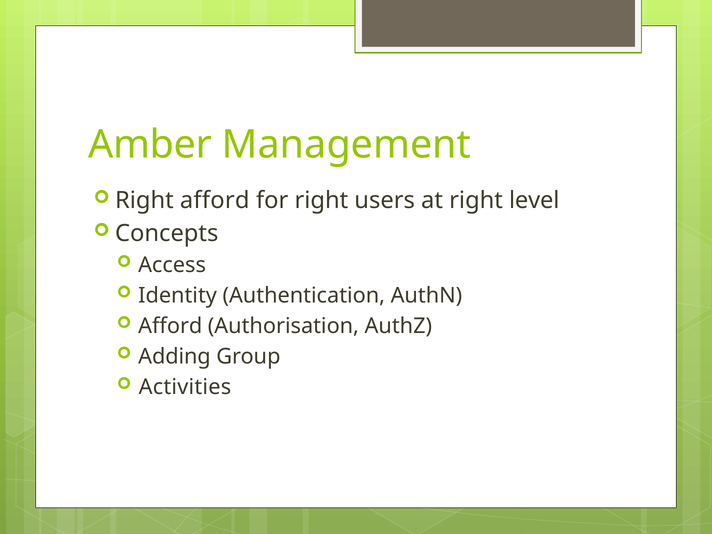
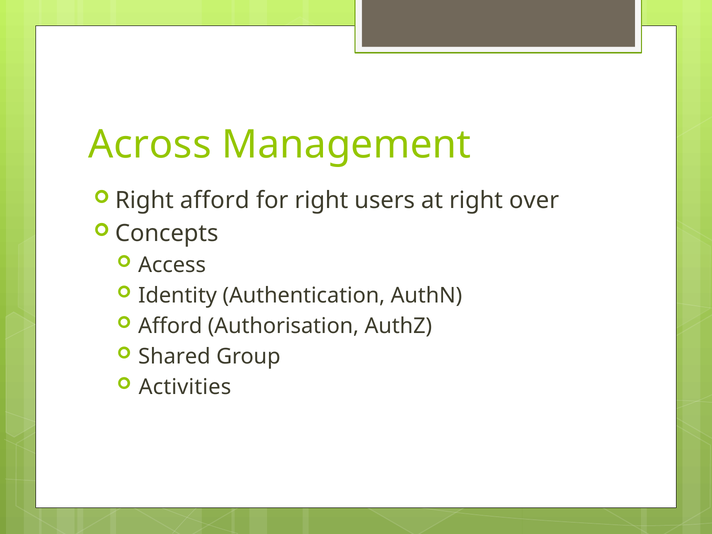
Amber: Amber -> Across
level: level -> over
Adding: Adding -> Shared
